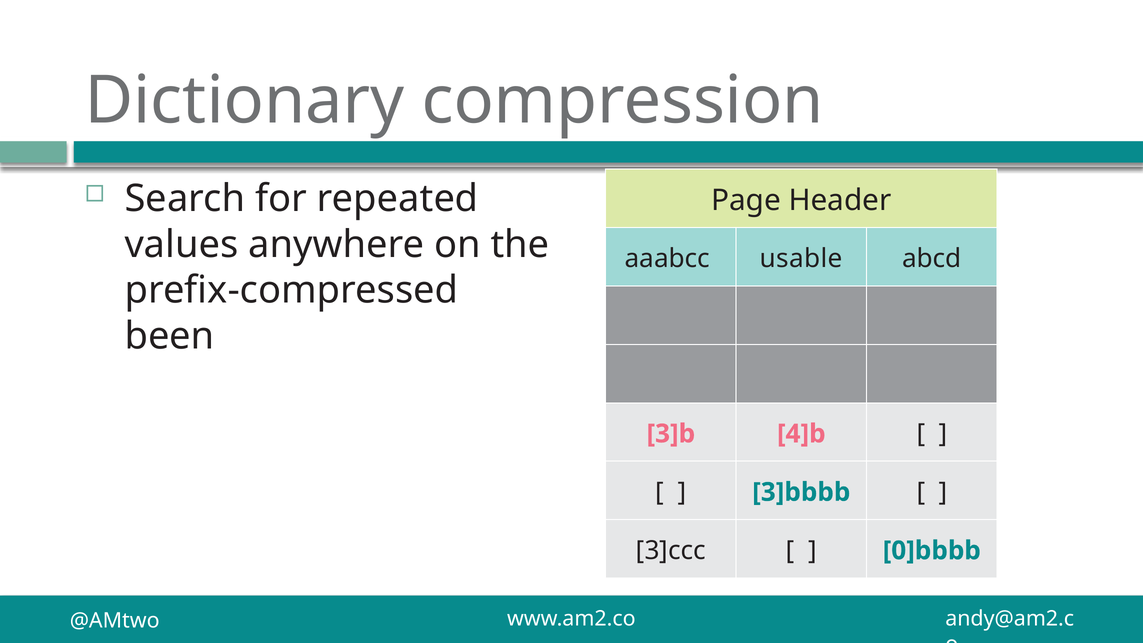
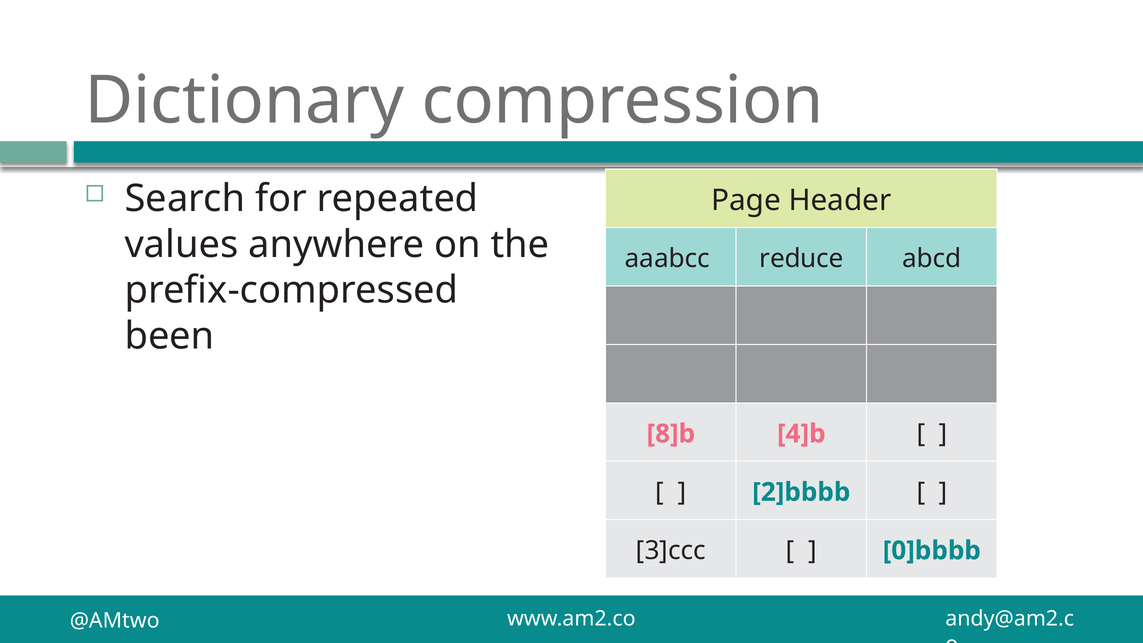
usable: usable -> reduce
3]b: 3]b -> 8]b
3]bbbb: 3]bbbb -> 2]bbbb
